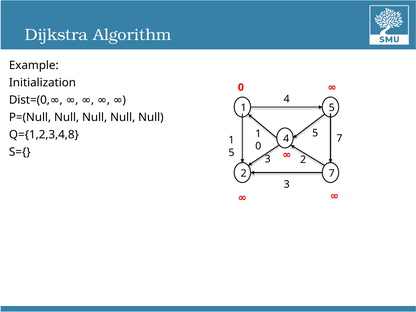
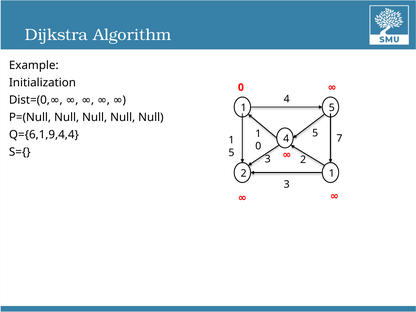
Q={1,2,3,4,8: Q={1,2,3,4,8 -> Q={6,1,9,4,4
2 7: 7 -> 1
